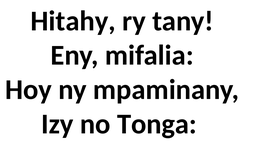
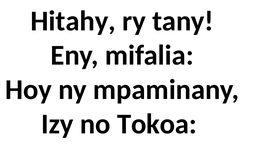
Tonga: Tonga -> Tokoa
